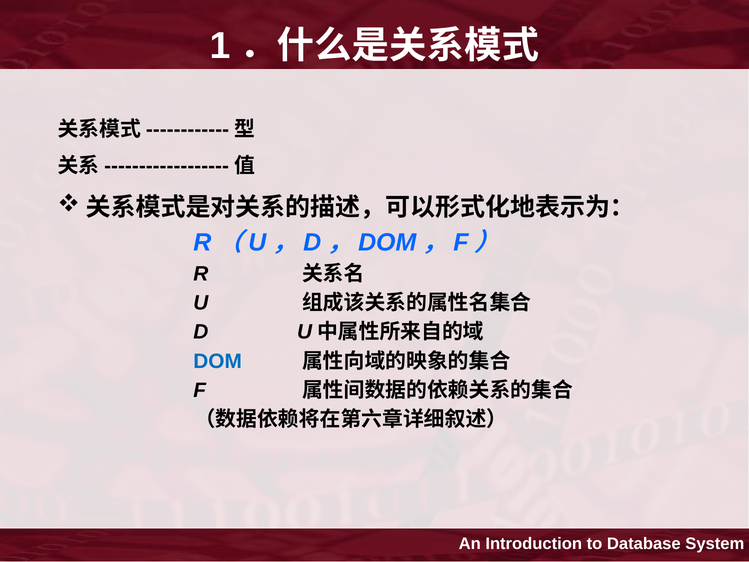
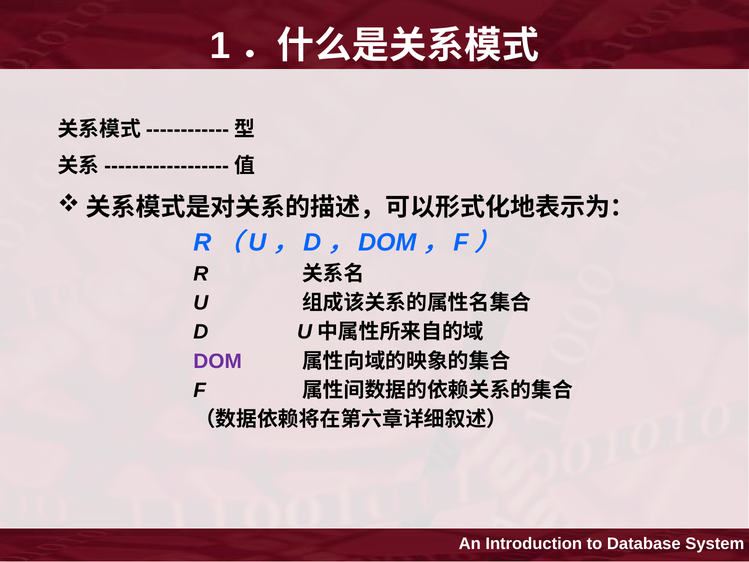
DOM colour: blue -> purple
